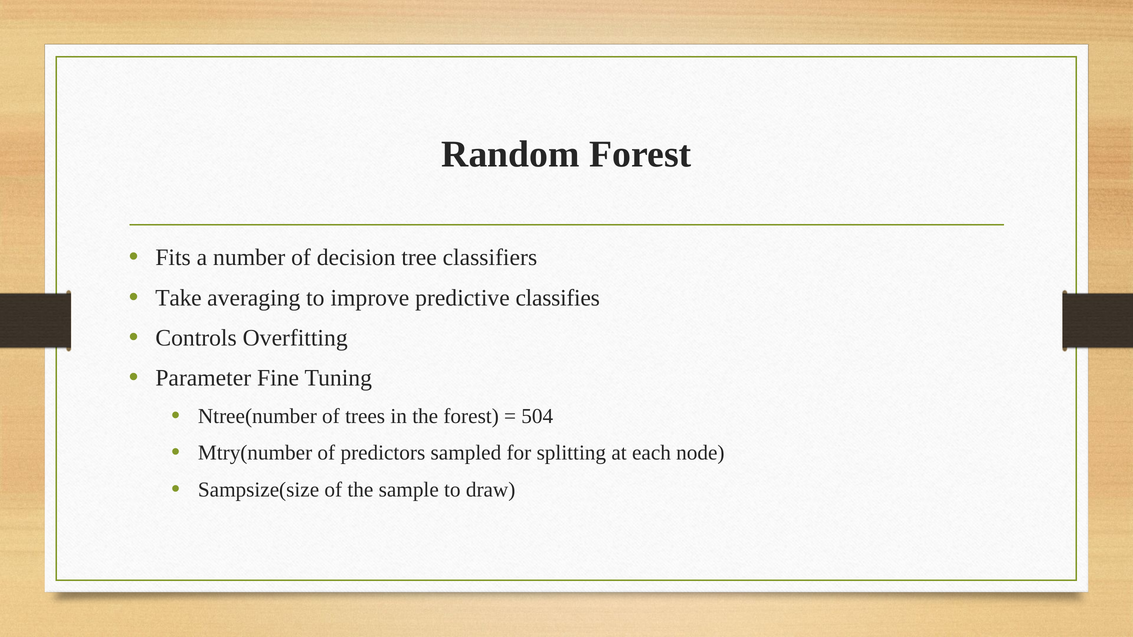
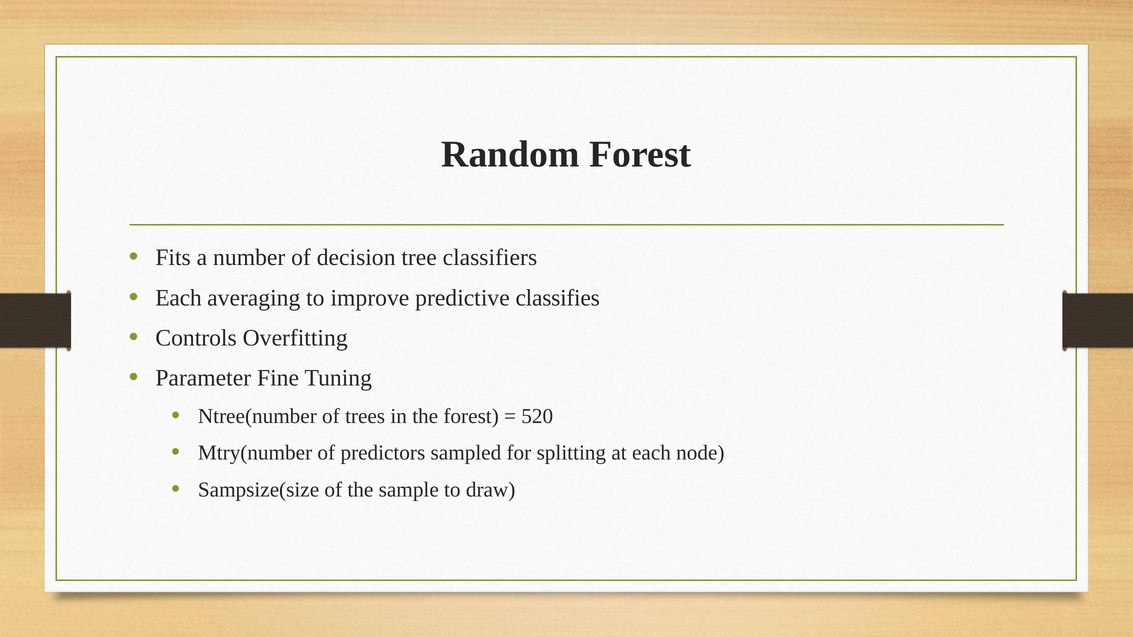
Take at (178, 298): Take -> Each
504: 504 -> 520
